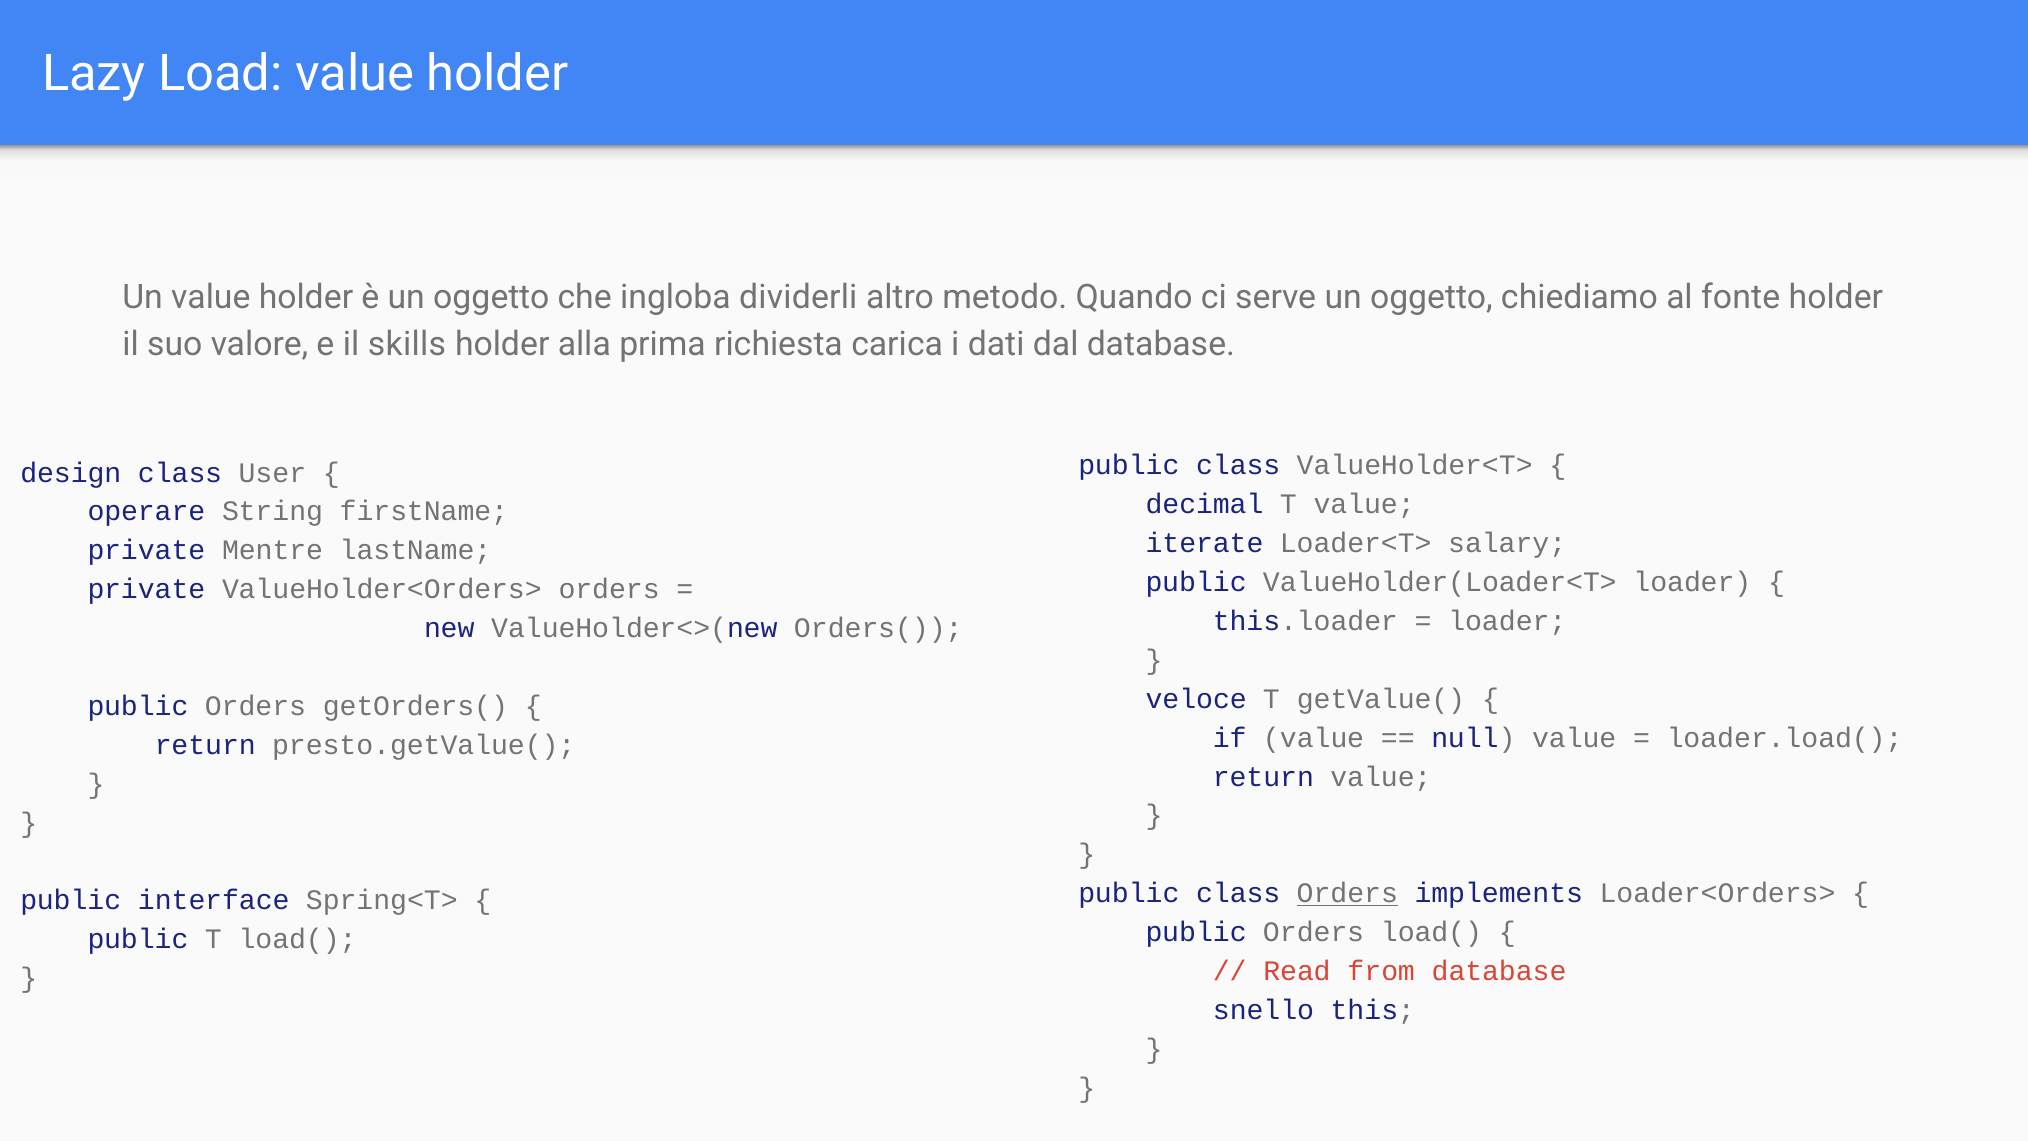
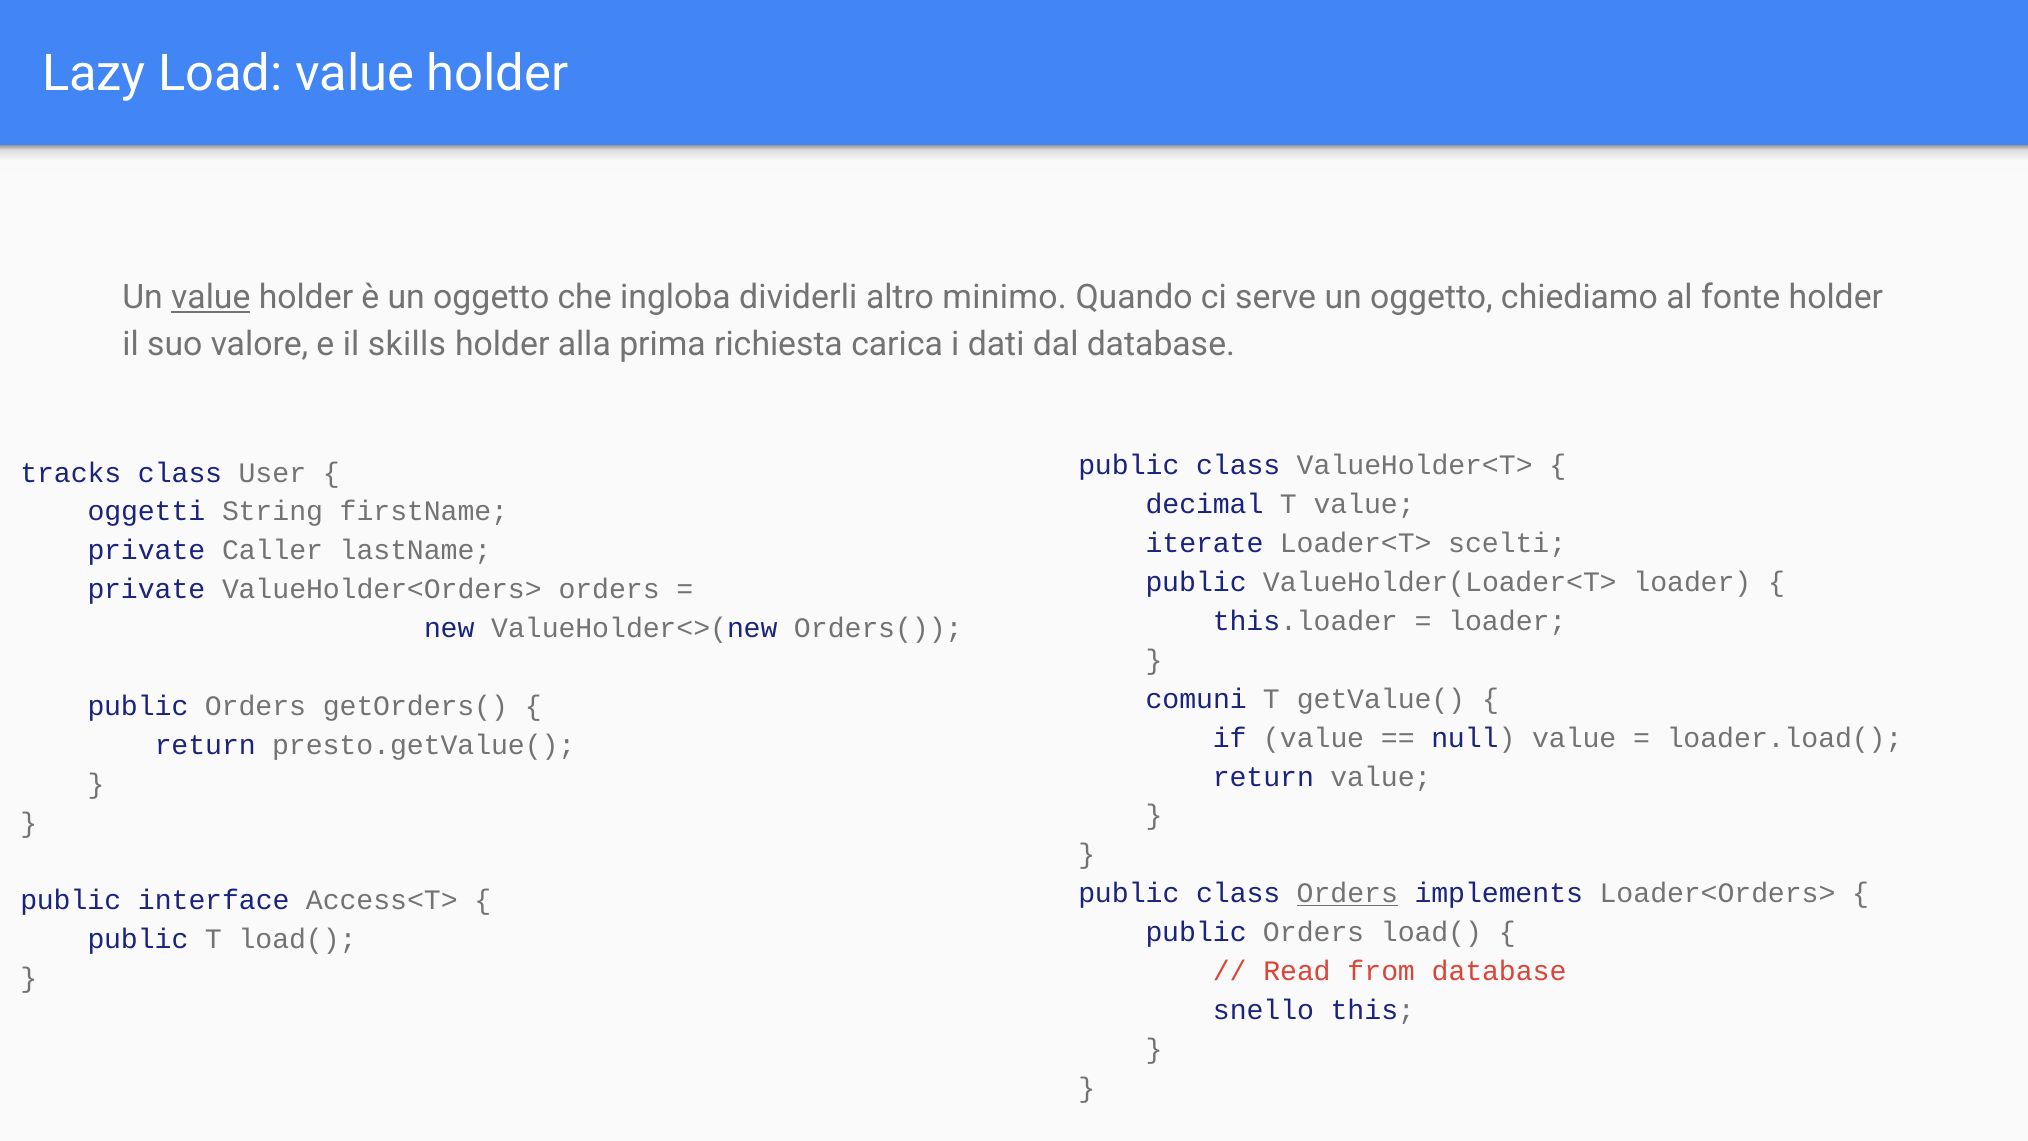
value at (211, 298) underline: none -> present
metodo: metodo -> minimo
design: design -> tracks
operare: operare -> oggetti
salary: salary -> scelti
Mentre: Mentre -> Caller
veloce: veloce -> comuni
Spring<T>: Spring<T> -> Access<T>
